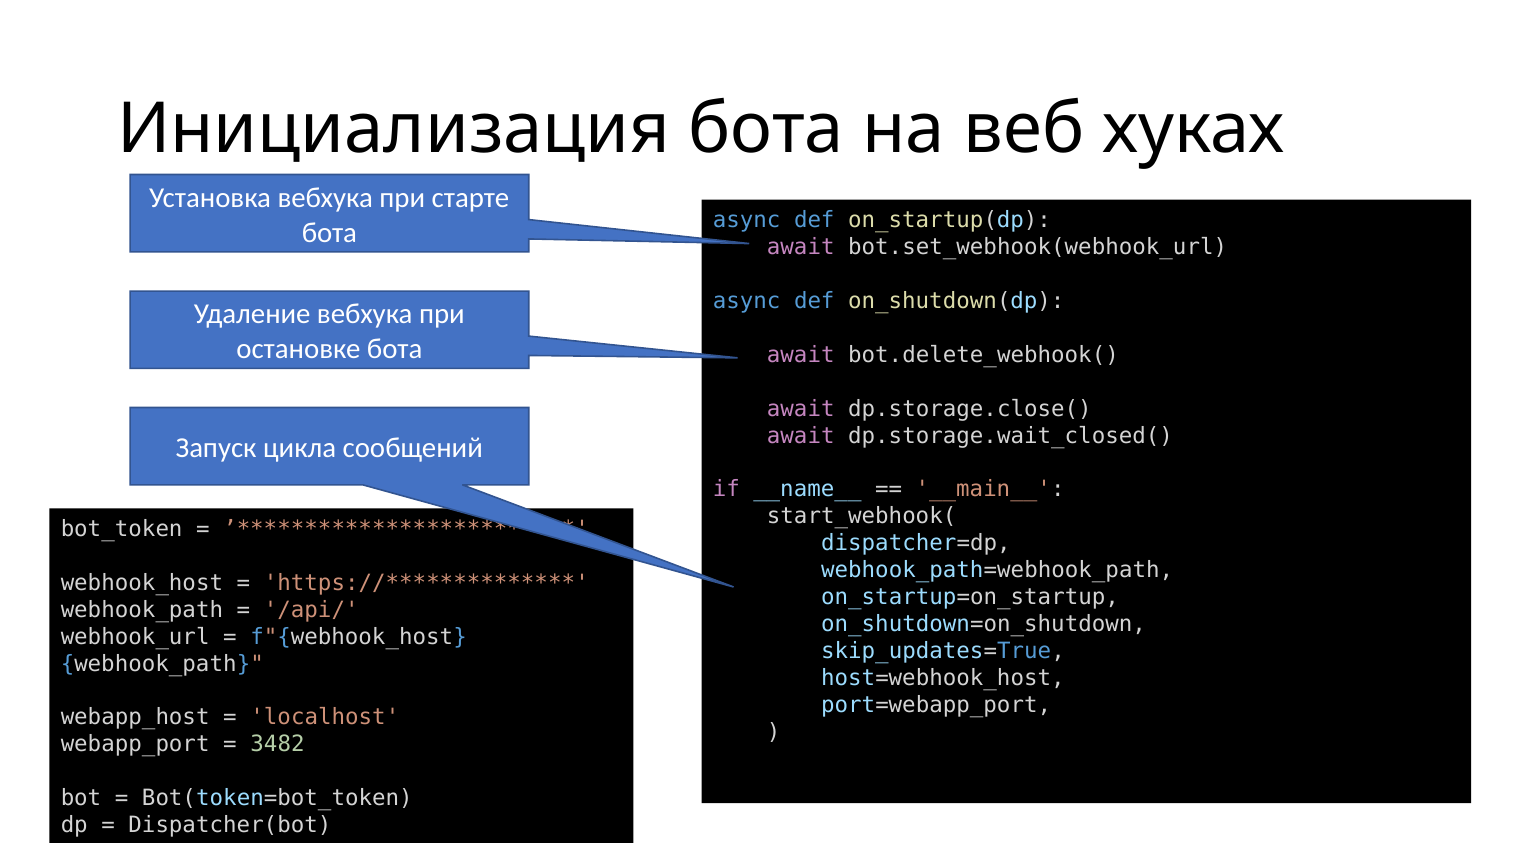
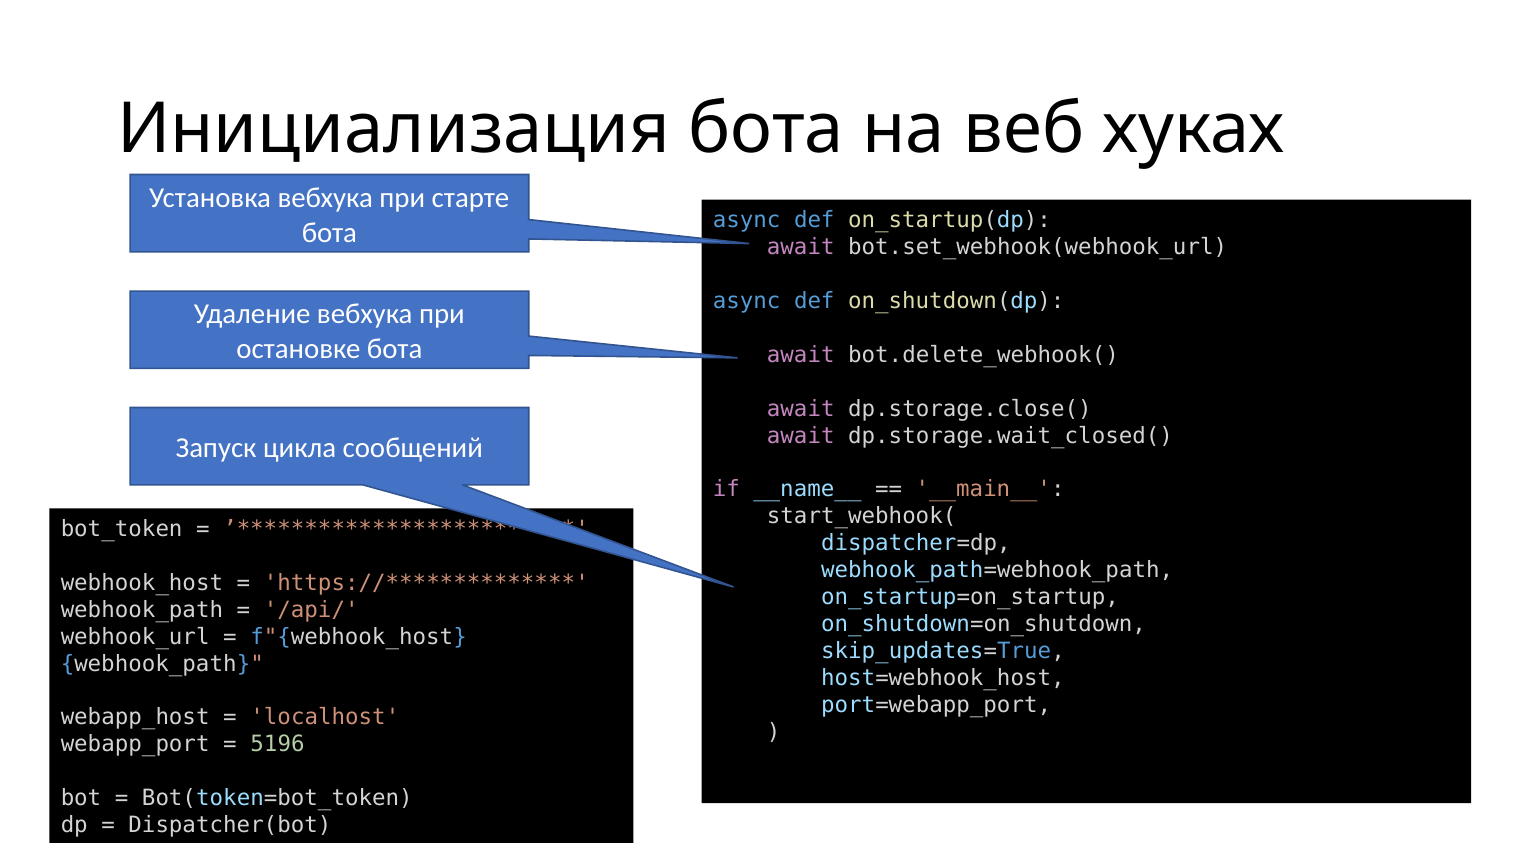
3482: 3482 -> 5196
